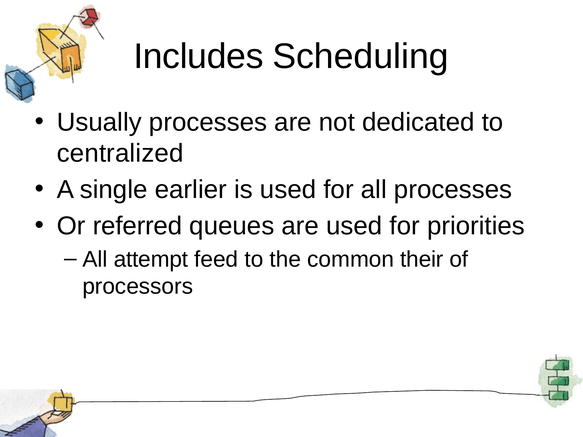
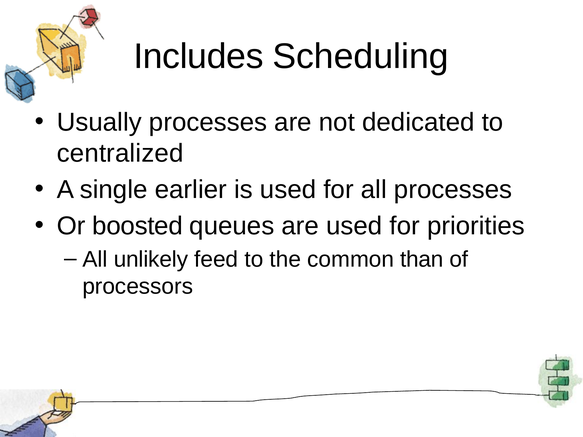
referred: referred -> boosted
attempt: attempt -> unlikely
their: their -> than
